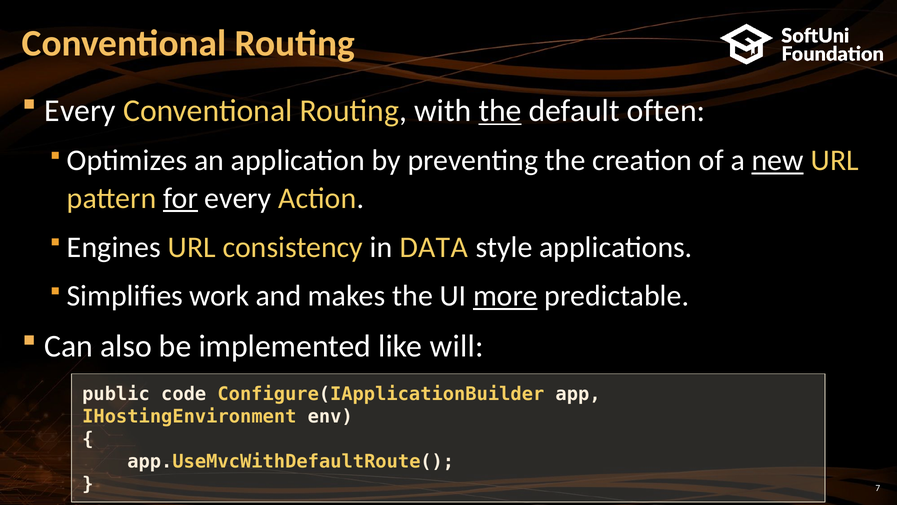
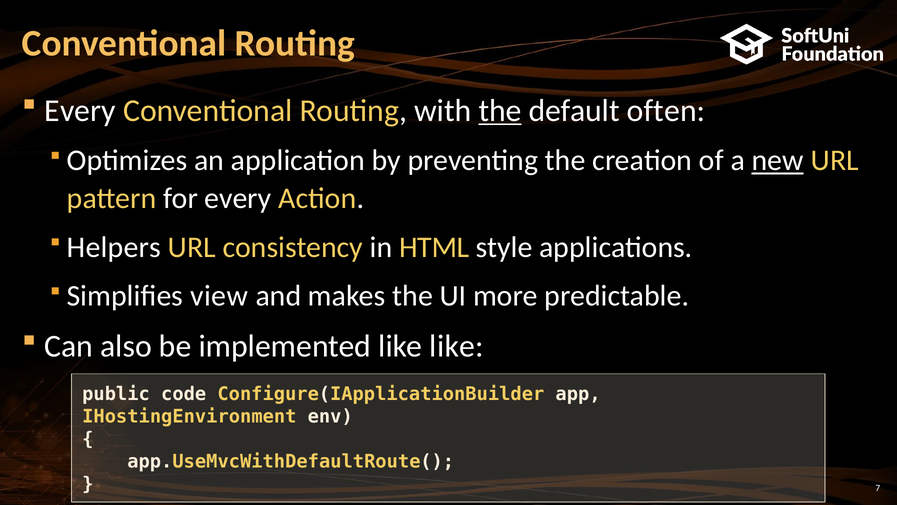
for underline: present -> none
Engines: Engines -> Helpers
DATA: DATA -> HTML
work: work -> view
more underline: present -> none
like will: will -> like
